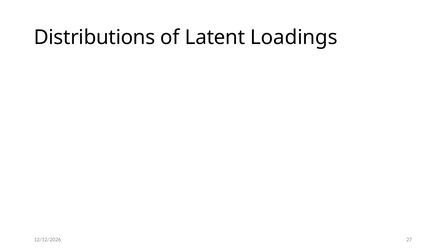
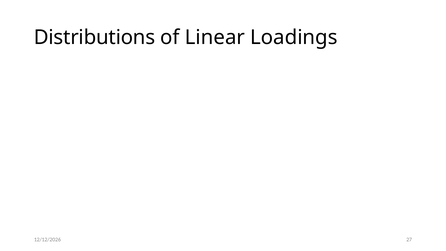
Latent: Latent -> Linear
